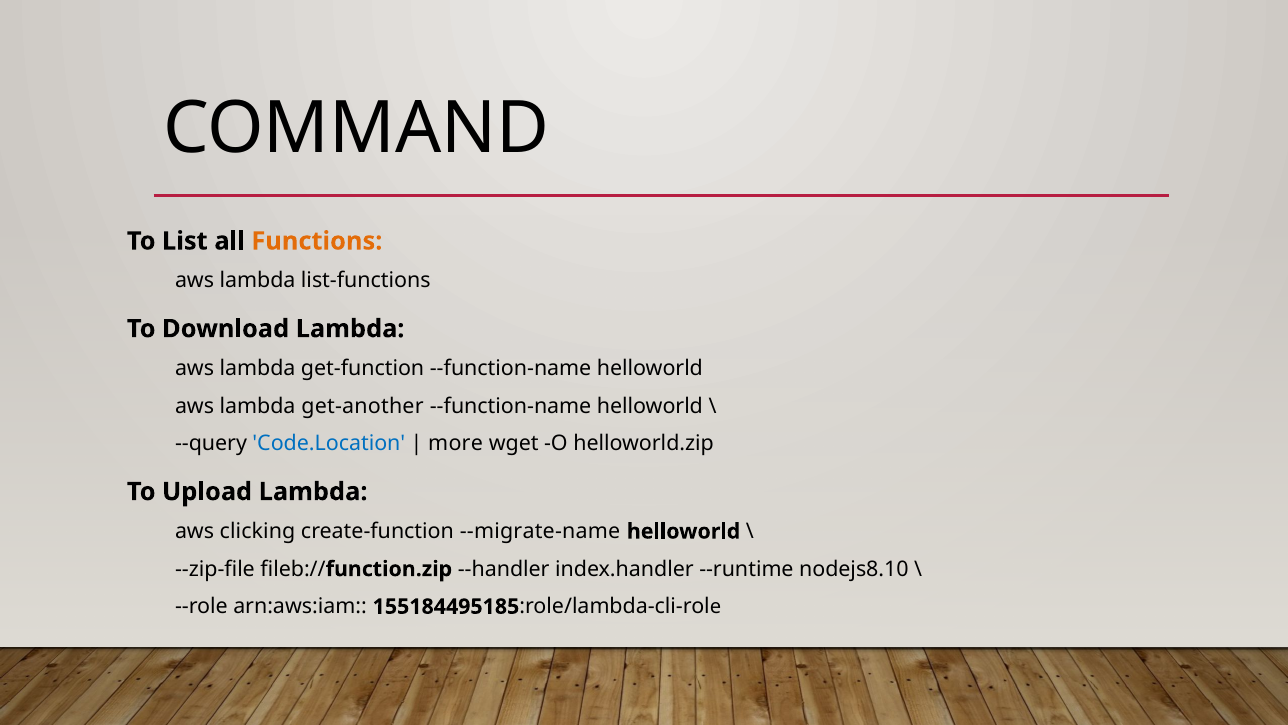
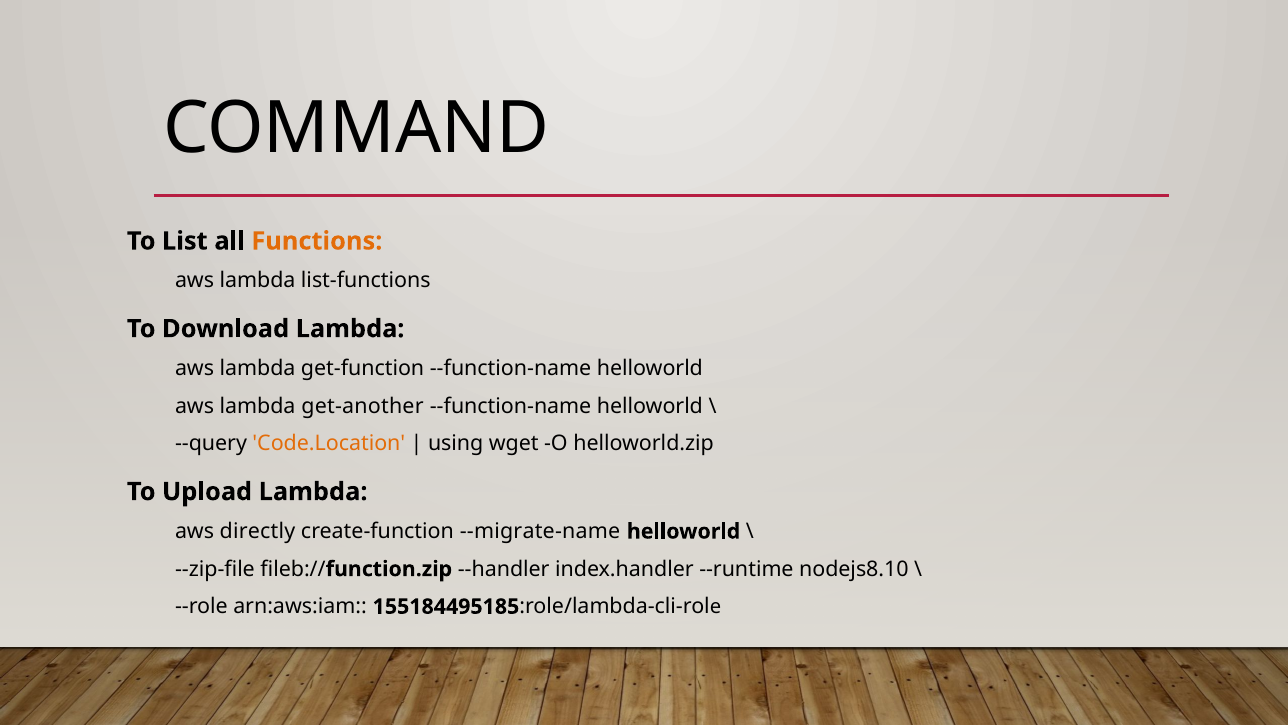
Code.Location colour: blue -> orange
more: more -> using
clicking: clicking -> directly
